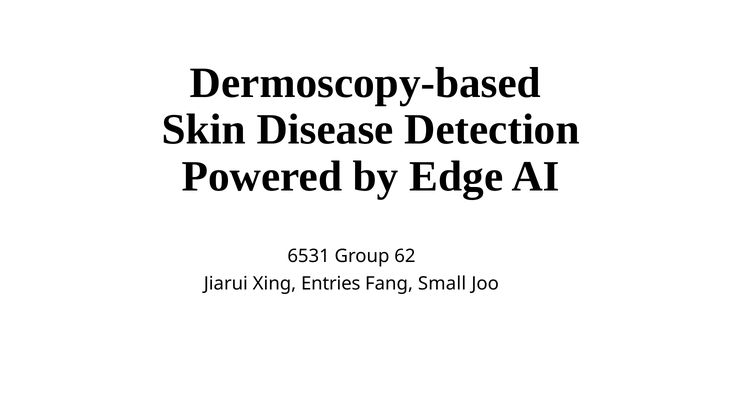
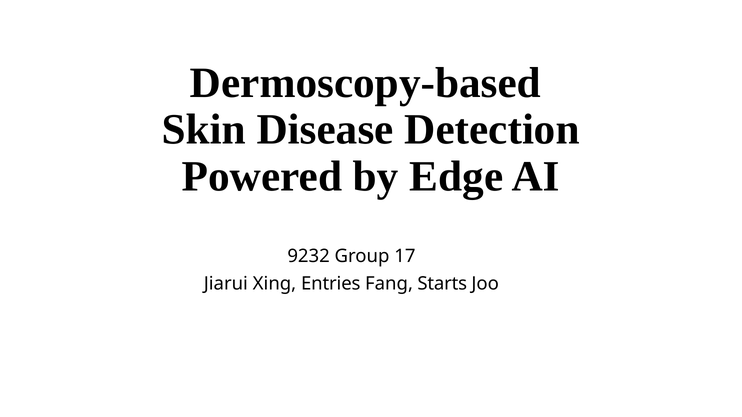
6531: 6531 -> 9232
62: 62 -> 17
Small: Small -> Starts
